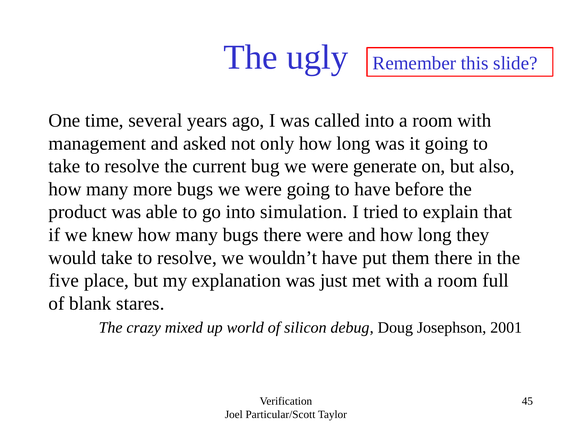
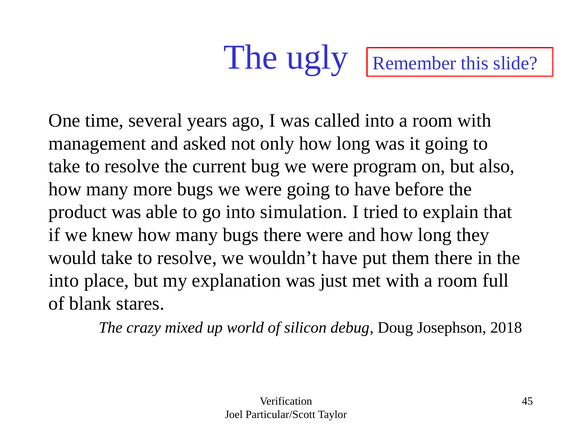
generate: generate -> program
five at (64, 281): five -> into
2001: 2001 -> 2018
